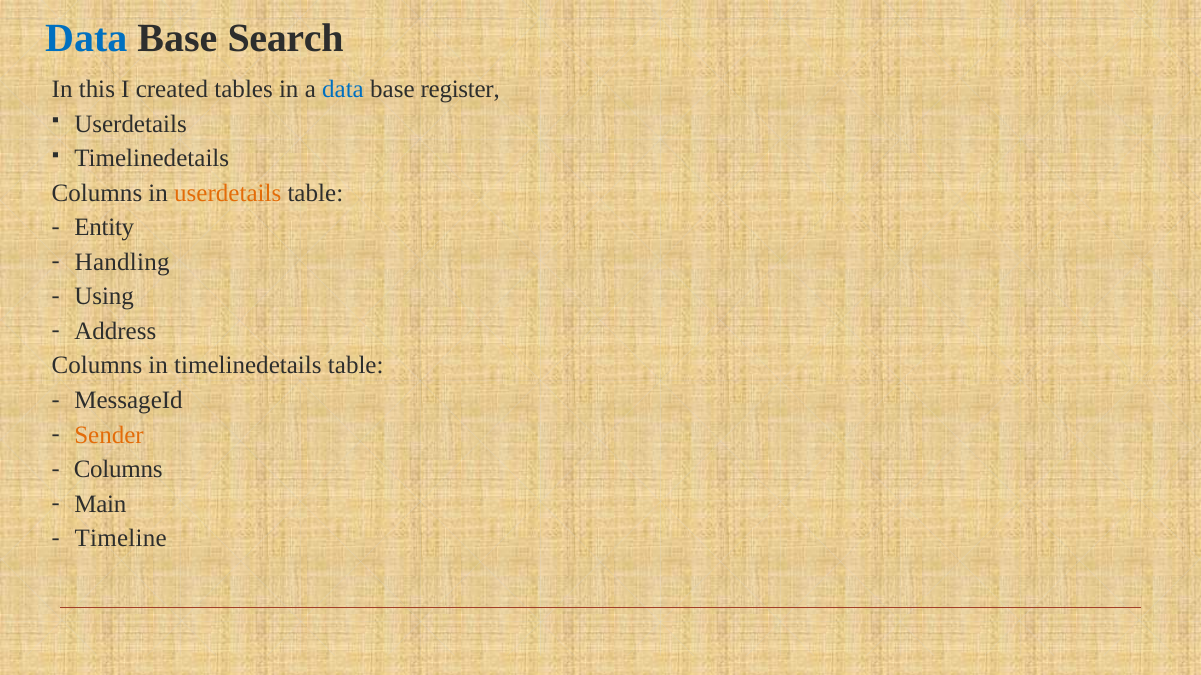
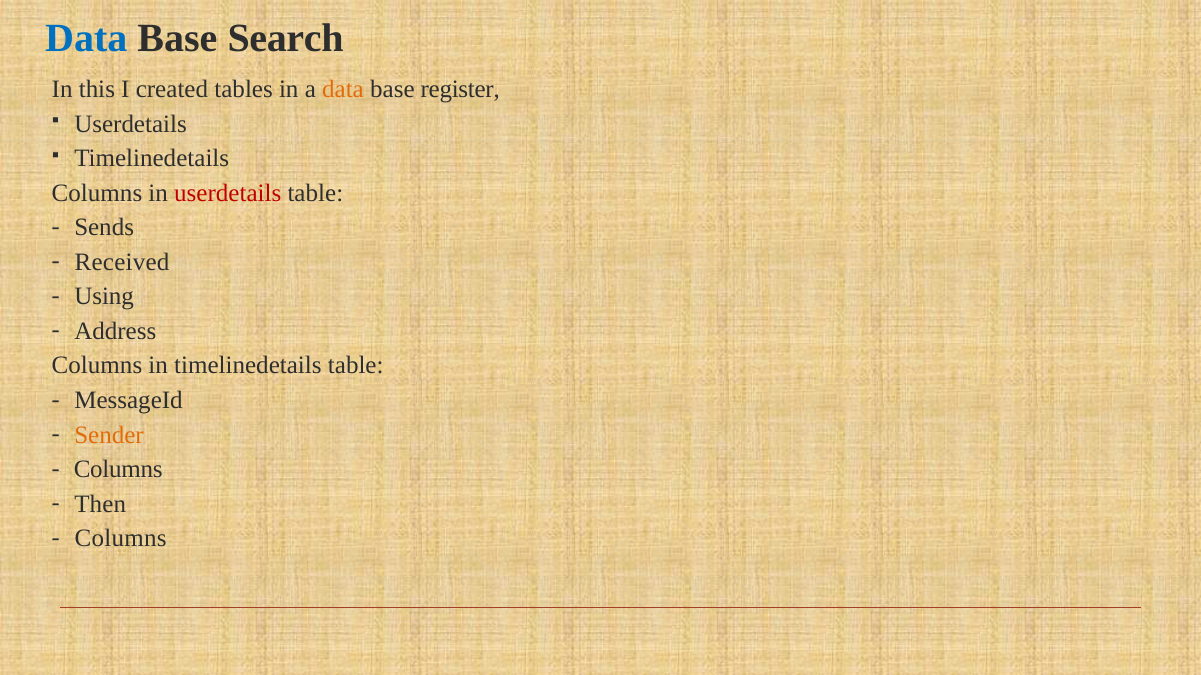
data at (343, 89) colour: blue -> orange
userdetails at (228, 193) colour: orange -> red
Entity: Entity -> Sends
Handling: Handling -> Received
Main: Main -> Then
Timeline at (121, 539): Timeline -> Columns
